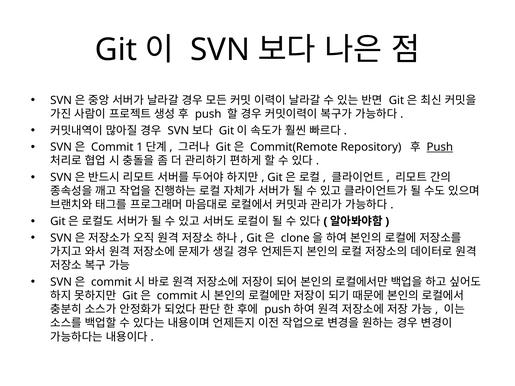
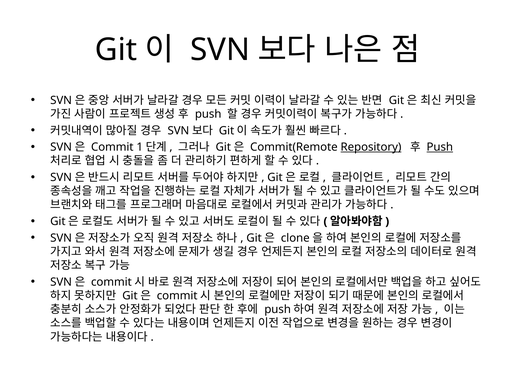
Repository underline: none -> present
